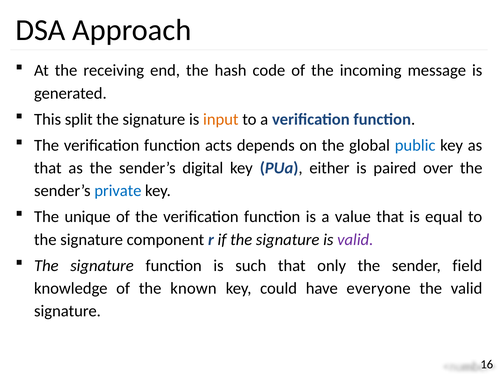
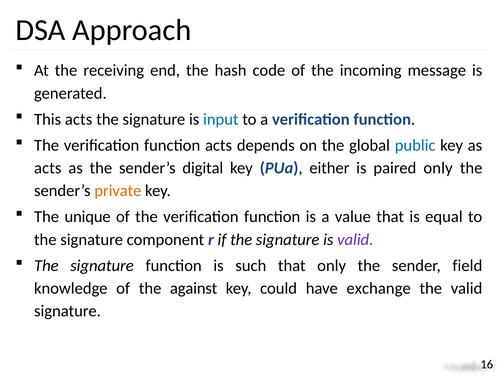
This split: split -> acts
input colour: orange -> blue
that at (48, 168): that -> acts
paired over: over -> only
private colour: blue -> orange
known: known -> against
everyone: everyone -> exchange
